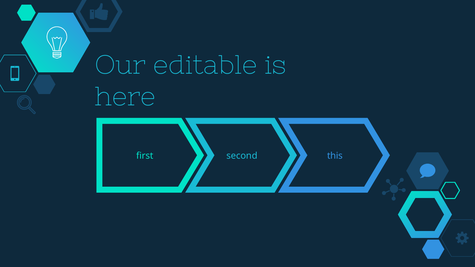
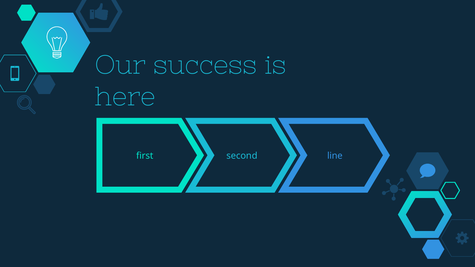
editable: editable -> success
this: this -> line
